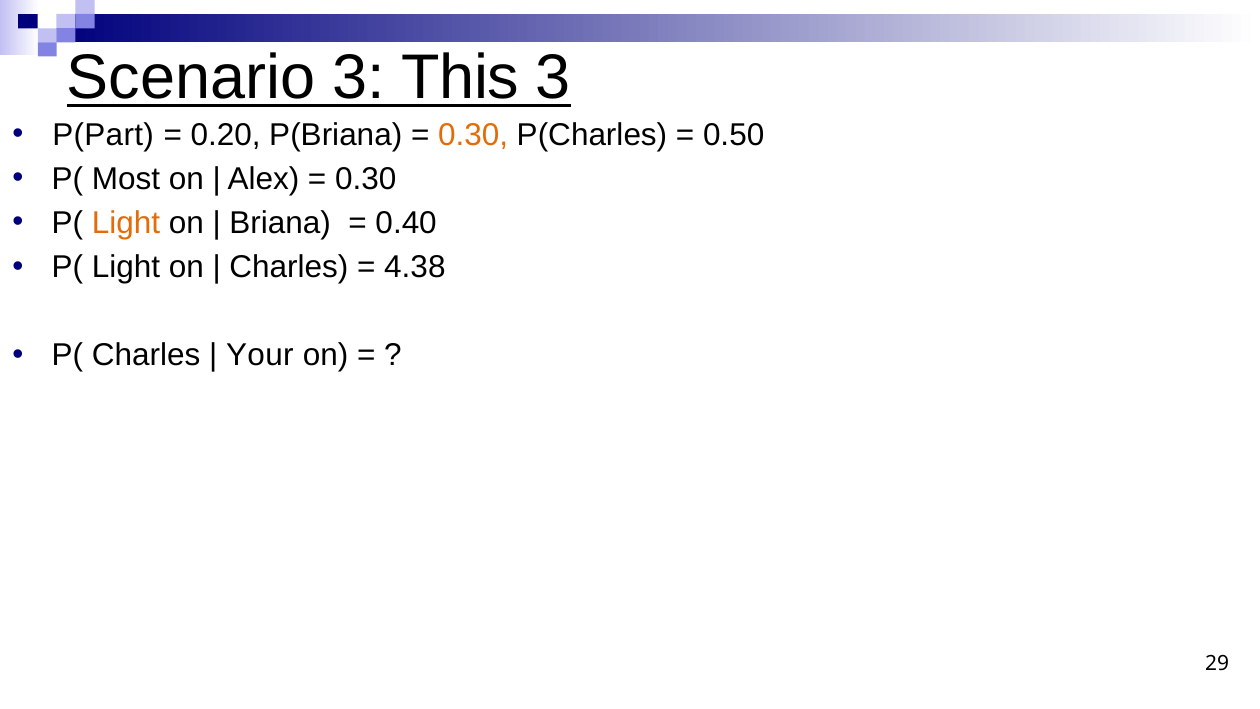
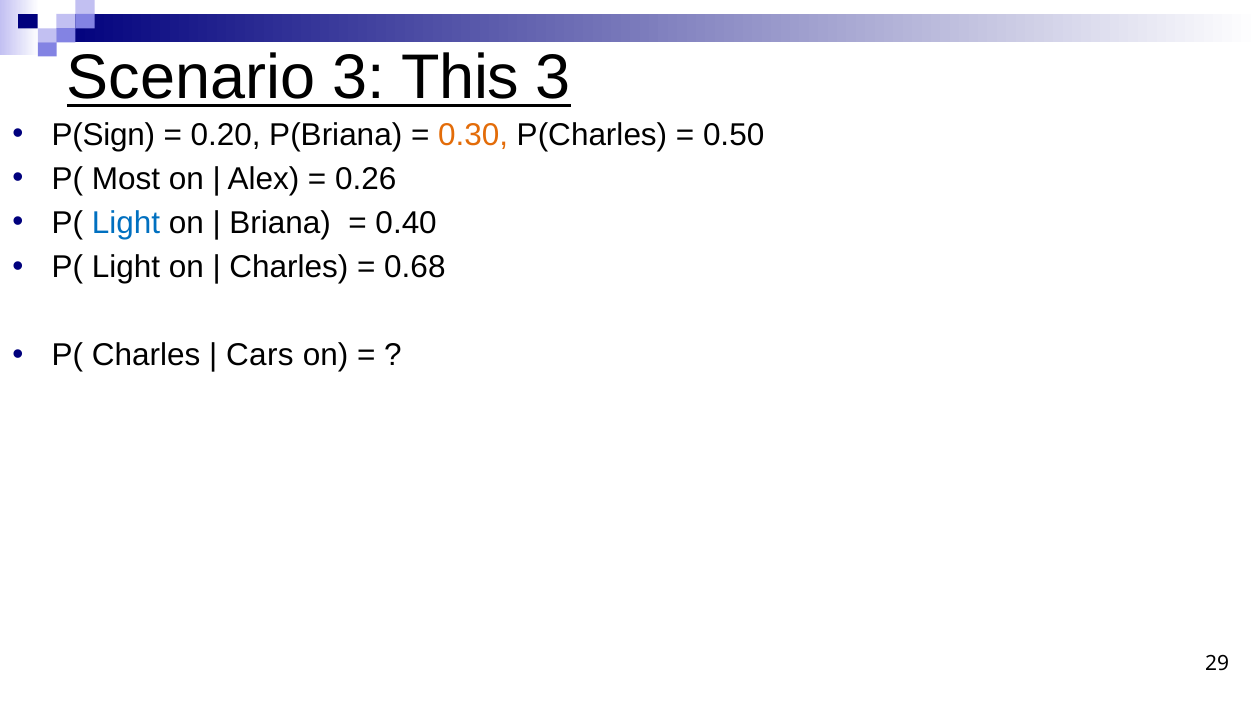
P(Part: P(Part -> P(Sign
0.30 at (366, 179): 0.30 -> 0.26
Light at (126, 223) colour: orange -> blue
4.38: 4.38 -> 0.68
Your: Your -> Cars
